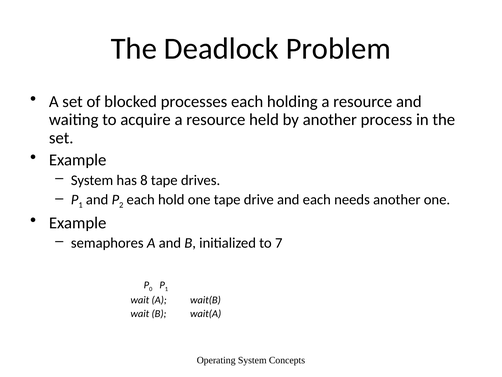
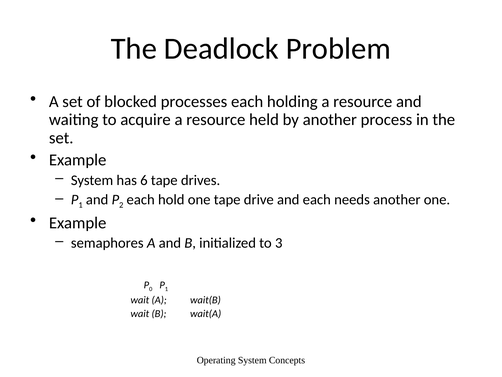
8: 8 -> 6
7: 7 -> 3
